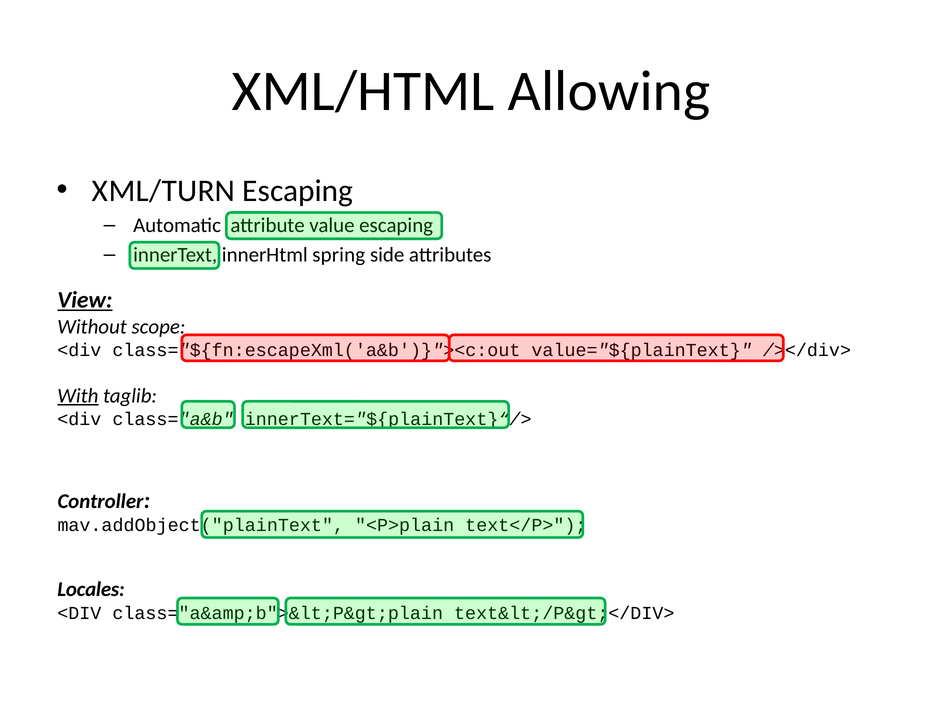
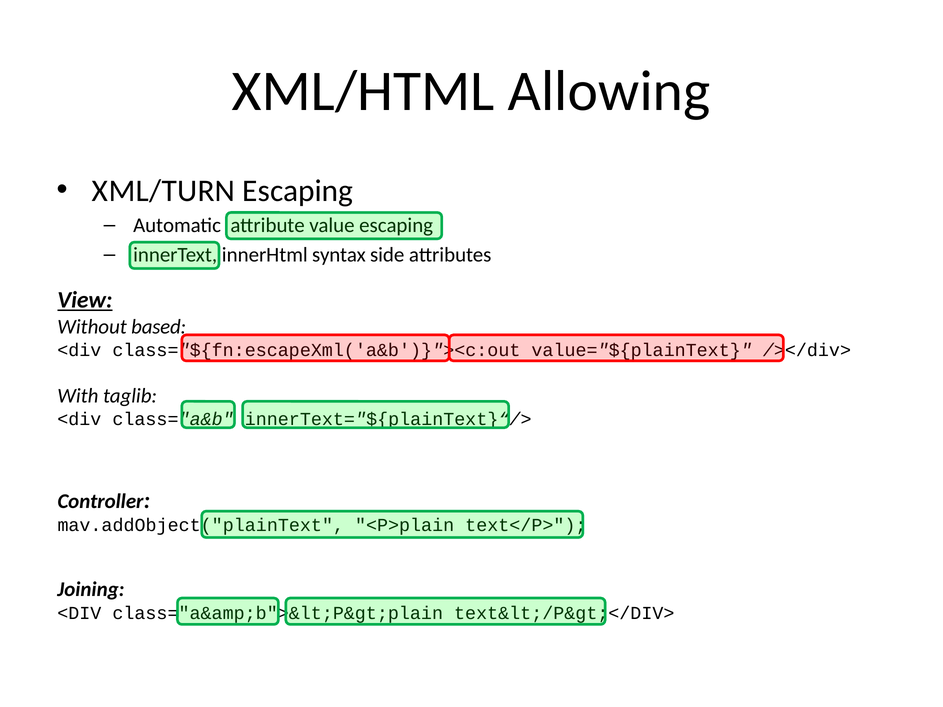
spring: spring -> syntax
scope: scope -> based
With underline: present -> none
Locales: Locales -> Joining
